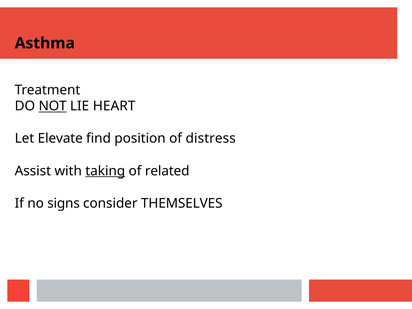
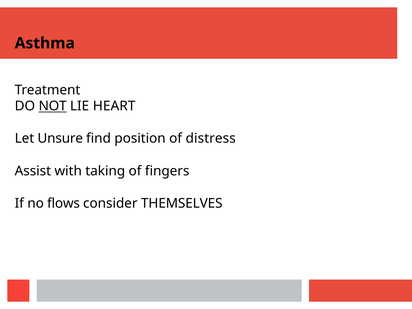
Elevate: Elevate -> Unsure
taking underline: present -> none
related: related -> fingers
signs: signs -> flows
